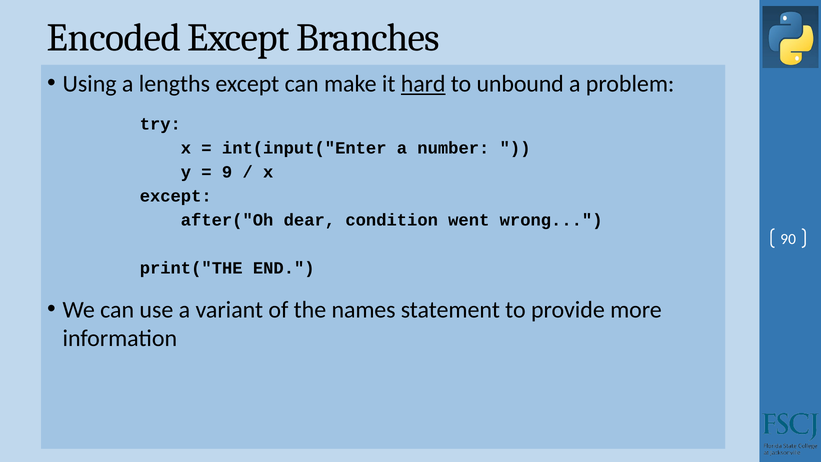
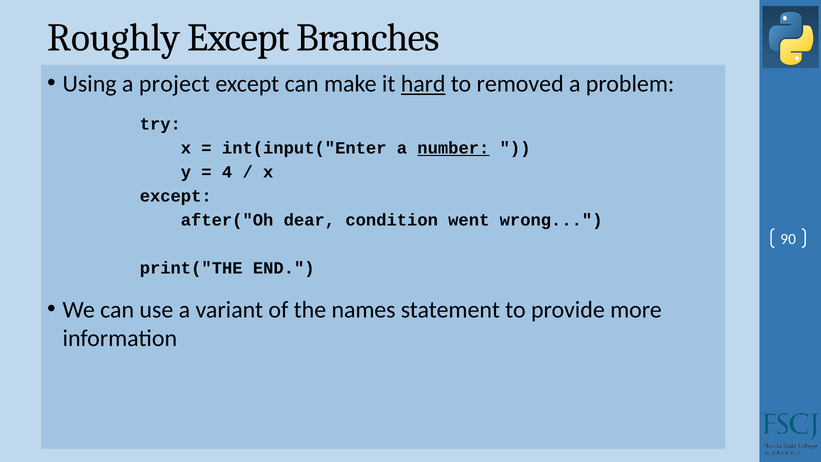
Encoded: Encoded -> Roughly
lengths: lengths -> project
unbound: unbound -> removed
number underline: none -> present
9: 9 -> 4
